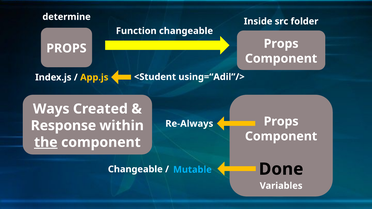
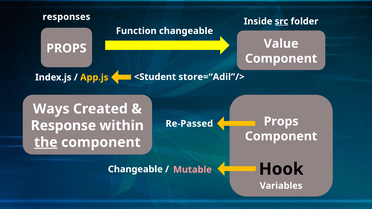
determine: determine -> responses
src underline: none -> present
Props at (281, 44): Props -> Value
using=“Adil”/>: using=“Adil”/> -> store=“Adil”/>
Re-Always: Re-Always -> Re-Passed
Done: Done -> Hook
Mutable colour: light blue -> pink
